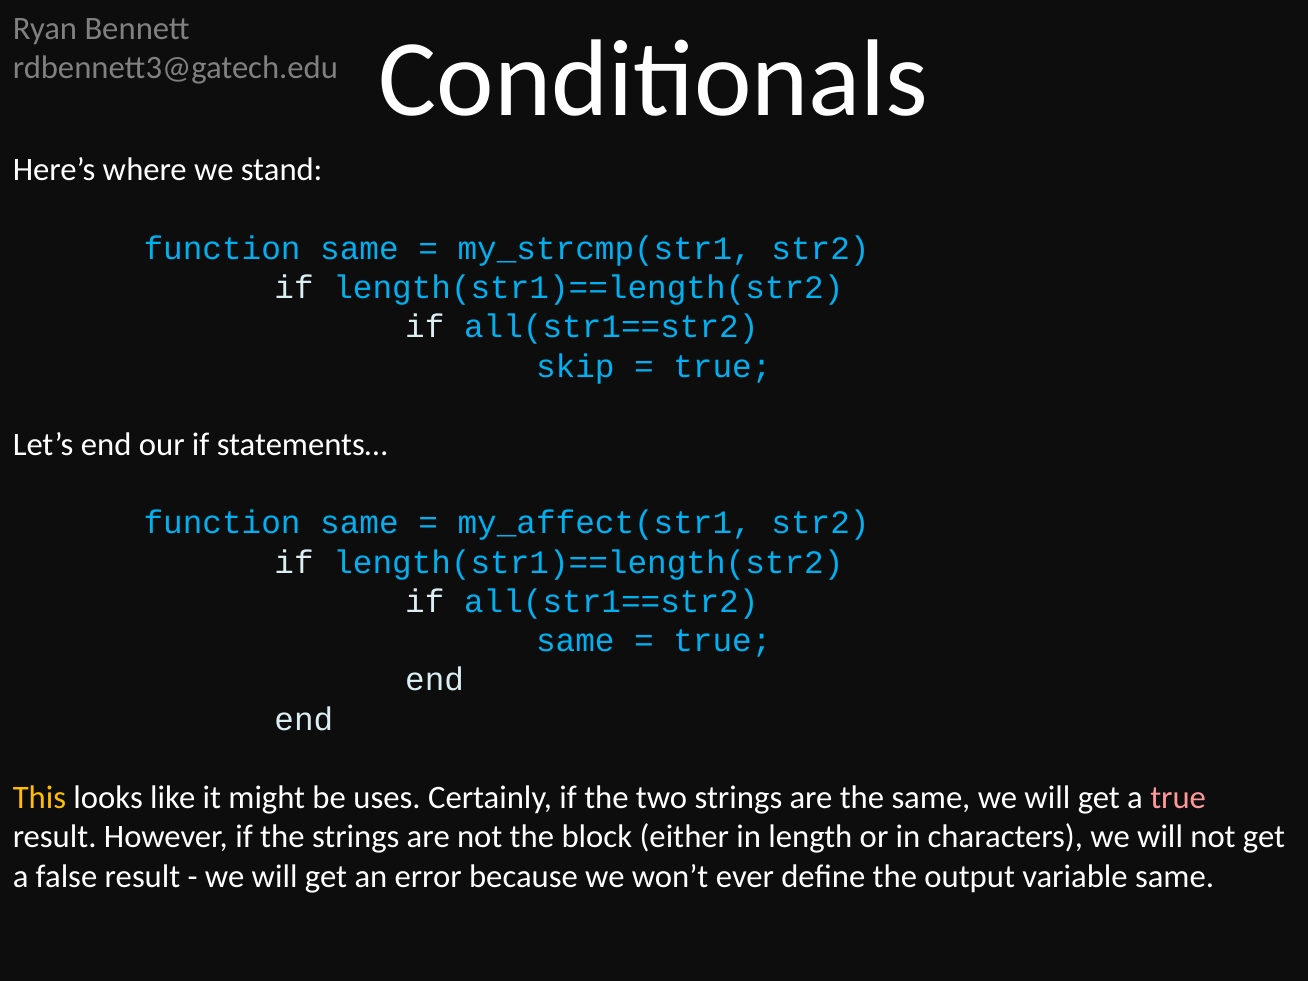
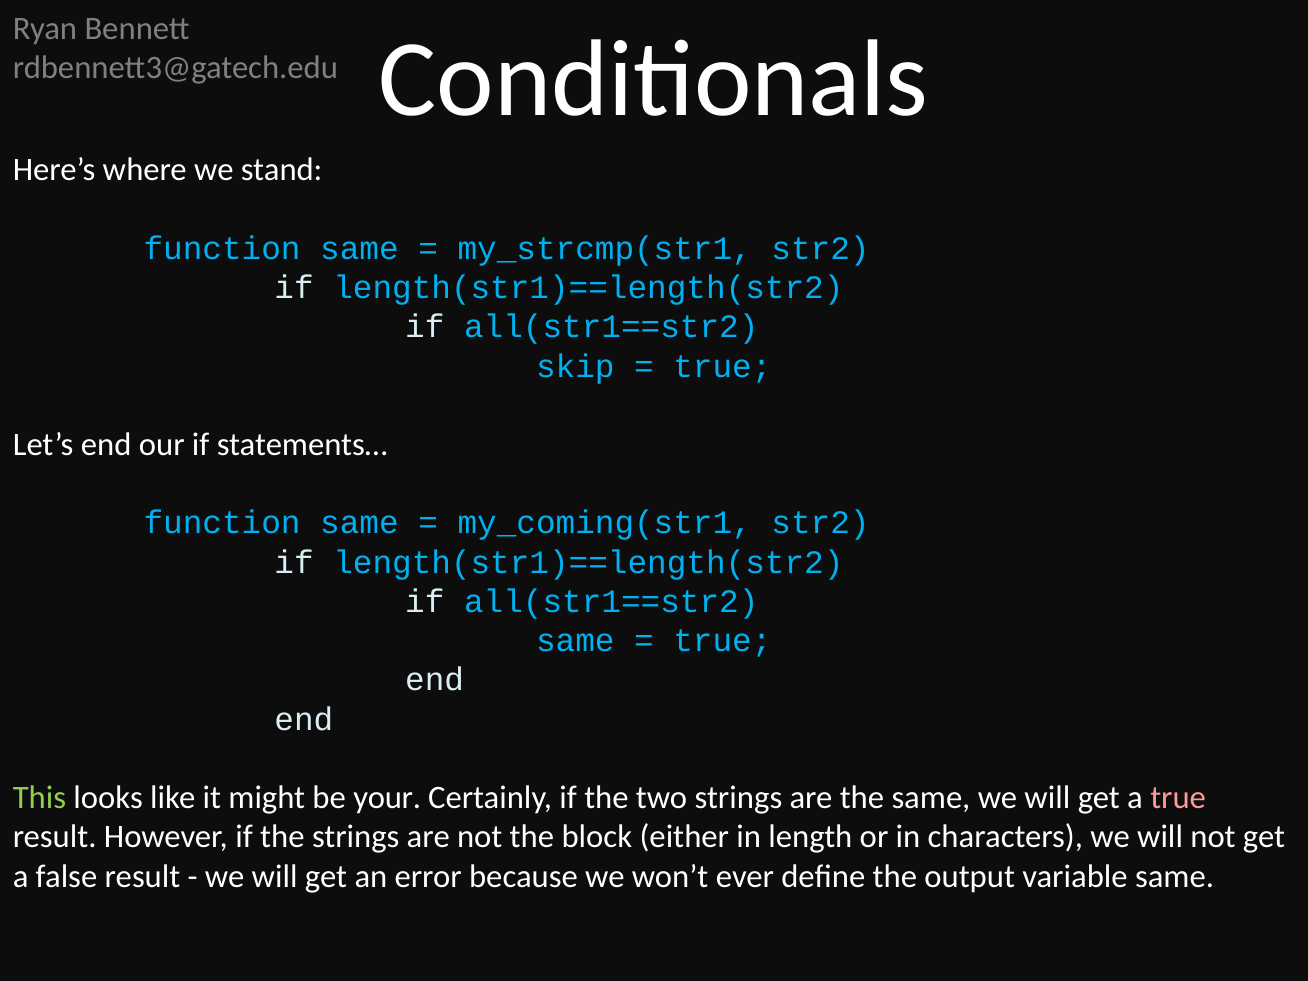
my_affect(str1: my_affect(str1 -> my_coming(str1
This colour: yellow -> light green
uses: uses -> your
